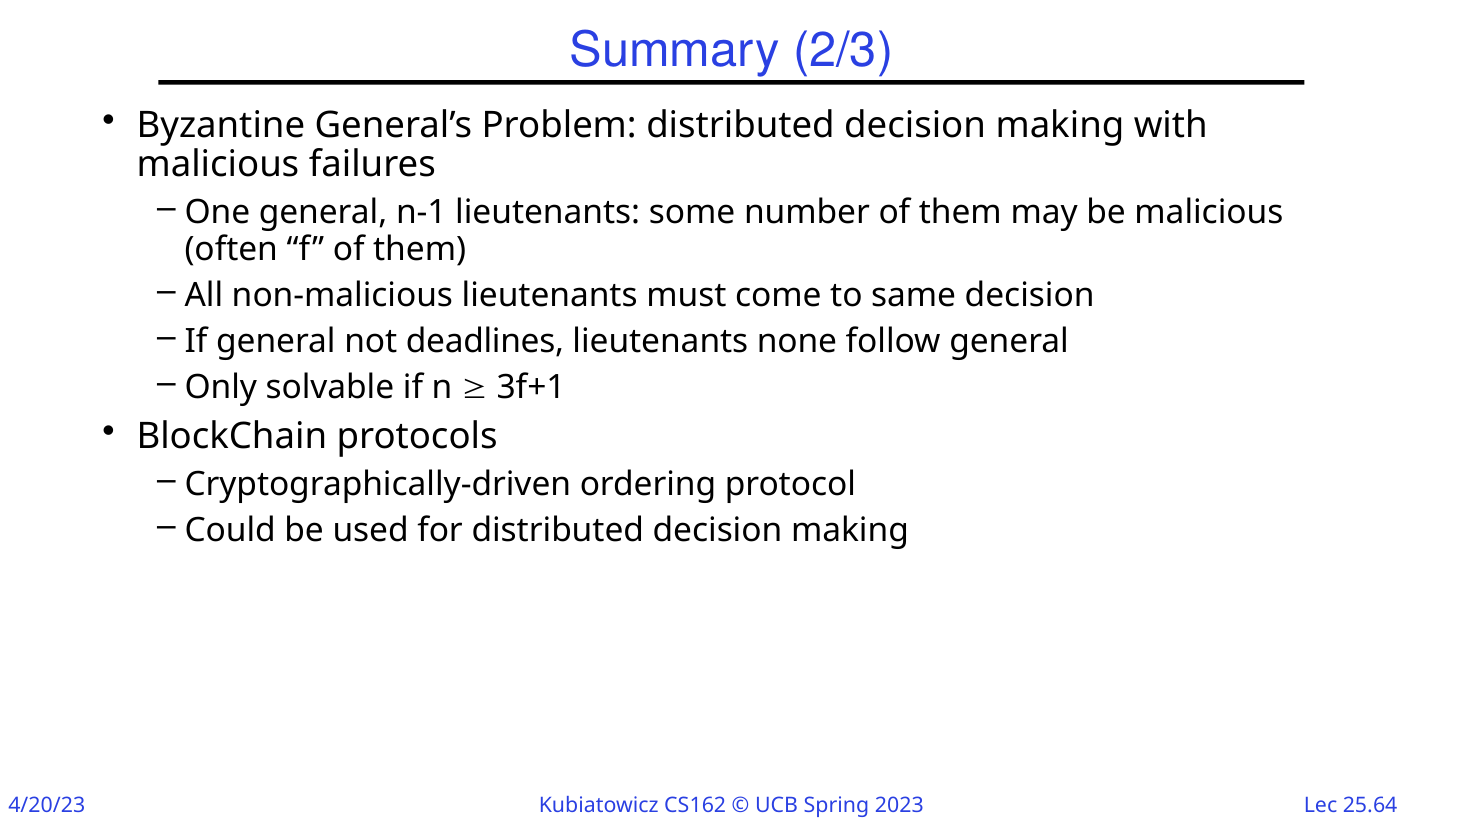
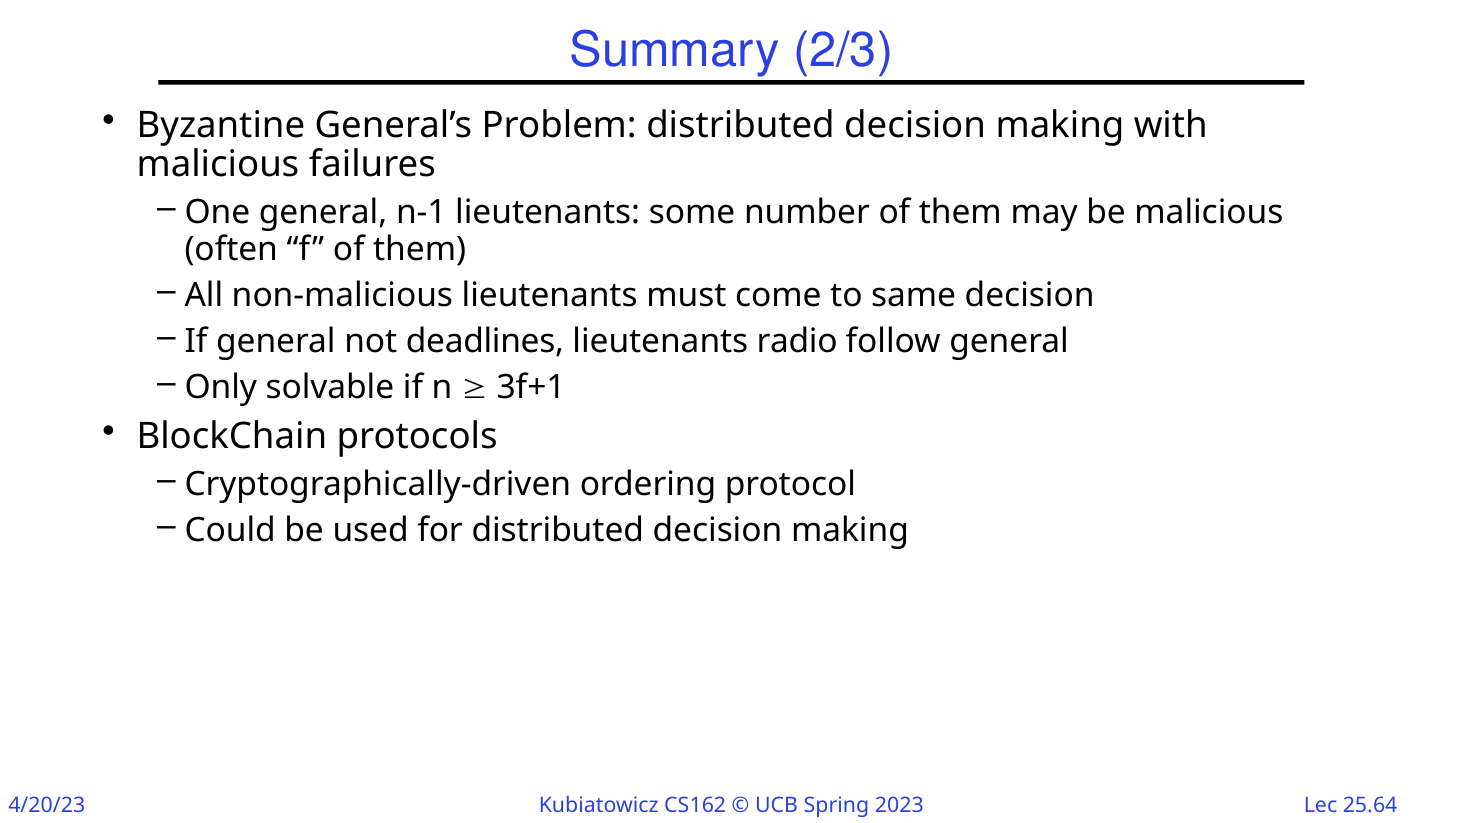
none: none -> radio
